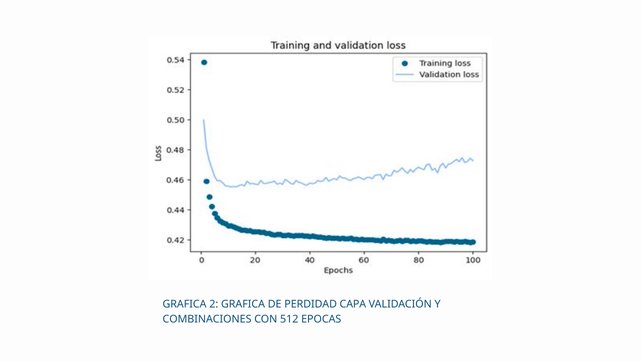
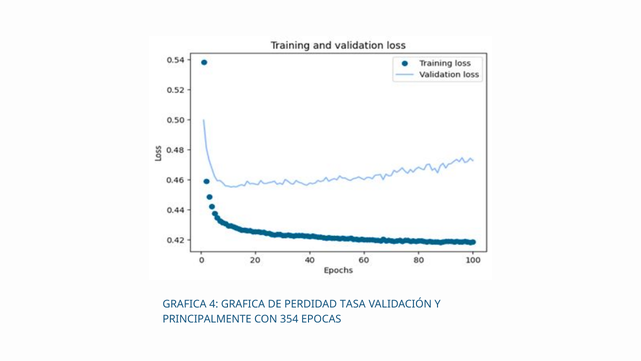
2: 2 -> 4
CAPA: CAPA -> TASA
COMBINACIONES: COMBINACIONES -> PRINCIPALMENTE
512: 512 -> 354
